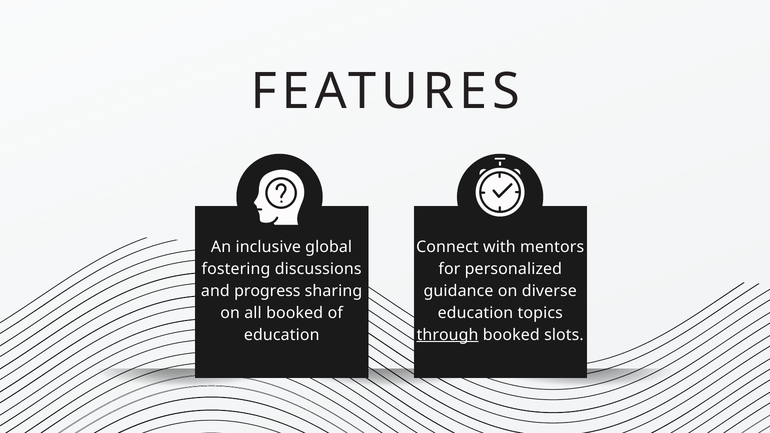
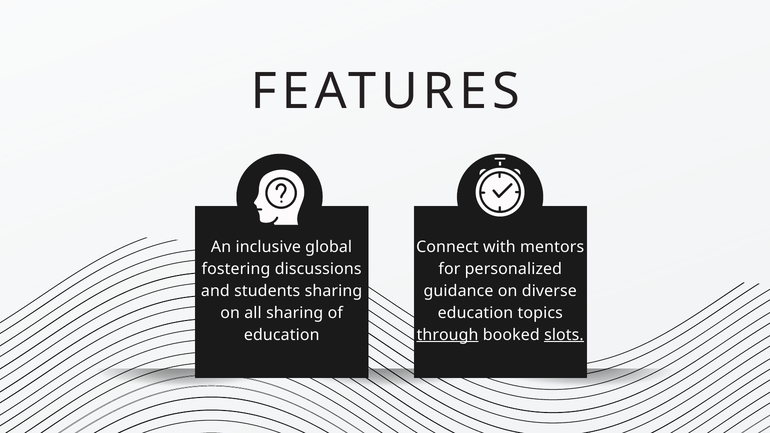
progress: progress -> students
all booked: booked -> sharing
slots underline: none -> present
